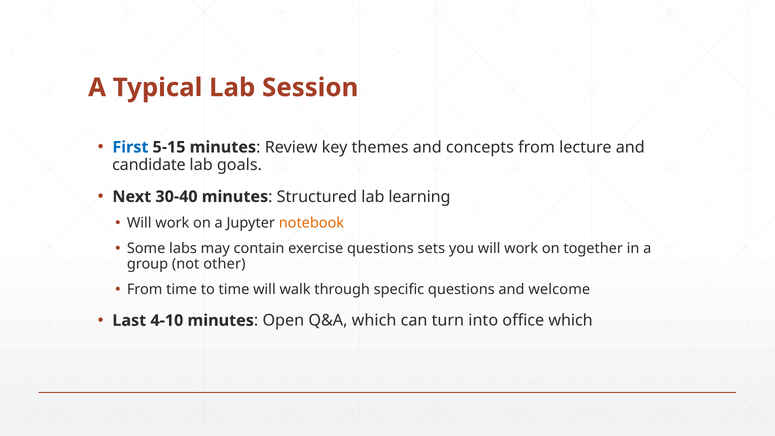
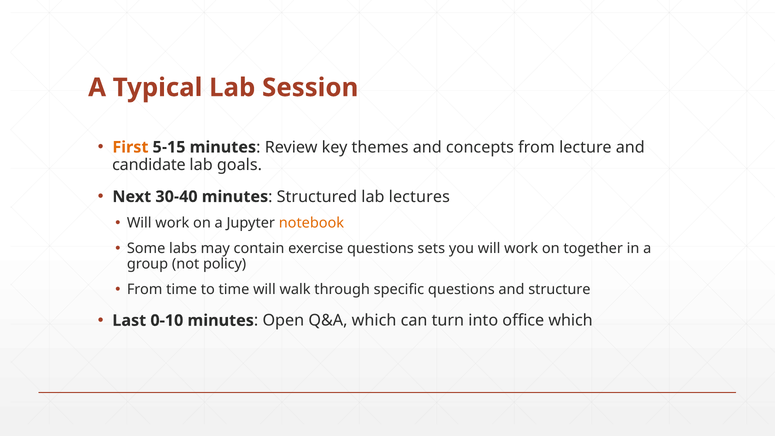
First colour: blue -> orange
learning: learning -> lectures
other: other -> policy
welcome: welcome -> structure
4-10: 4-10 -> 0-10
